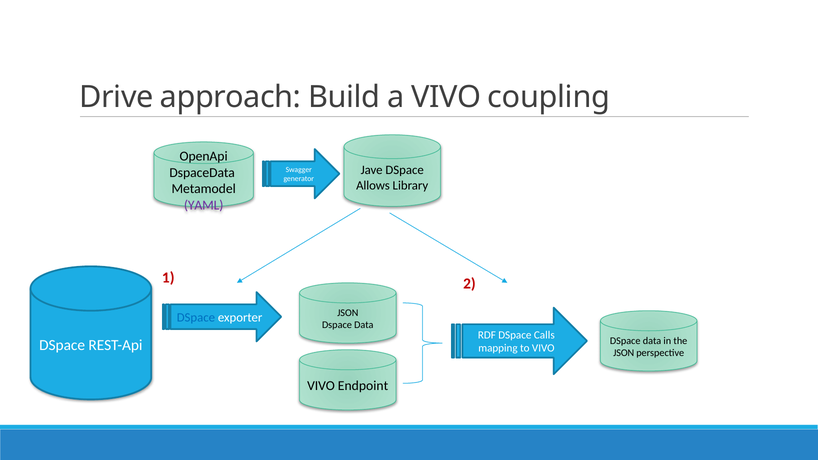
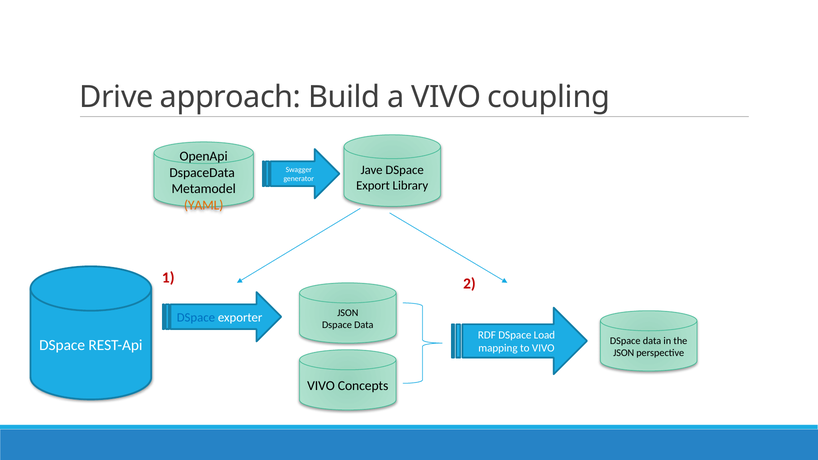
Allows: Allows -> Export
YAML colour: purple -> orange
Calls: Calls -> Load
Endpoint: Endpoint -> Concepts
